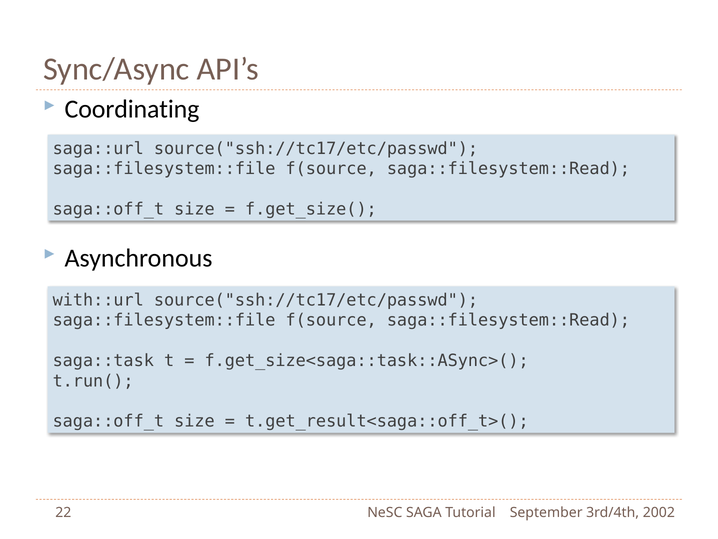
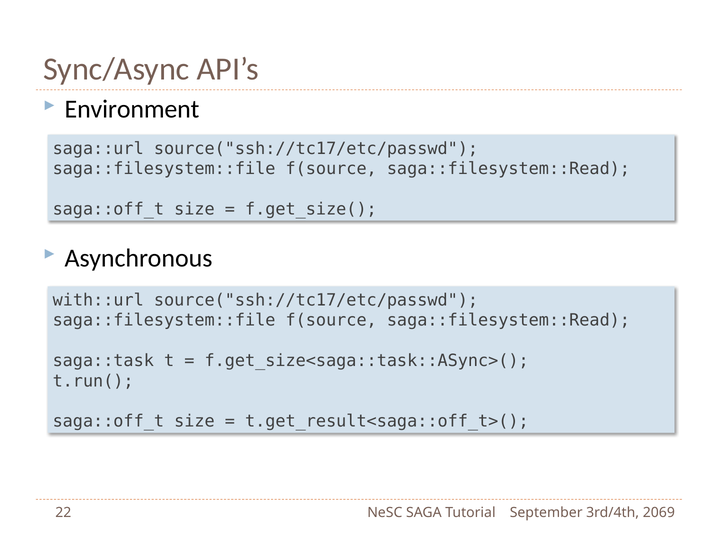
Coordinating: Coordinating -> Environment
2002: 2002 -> 2069
